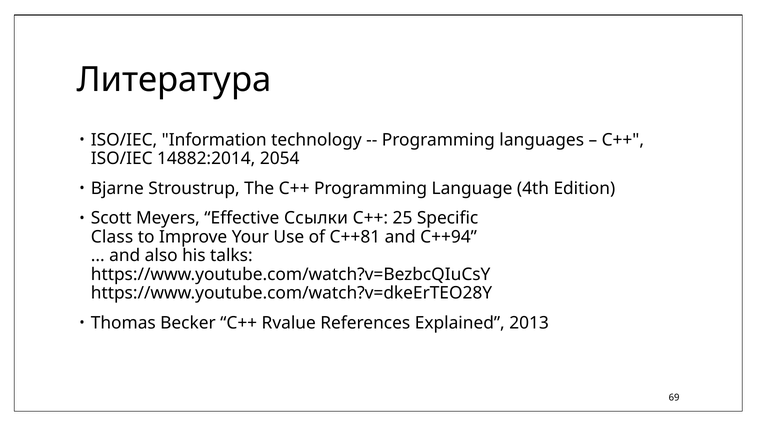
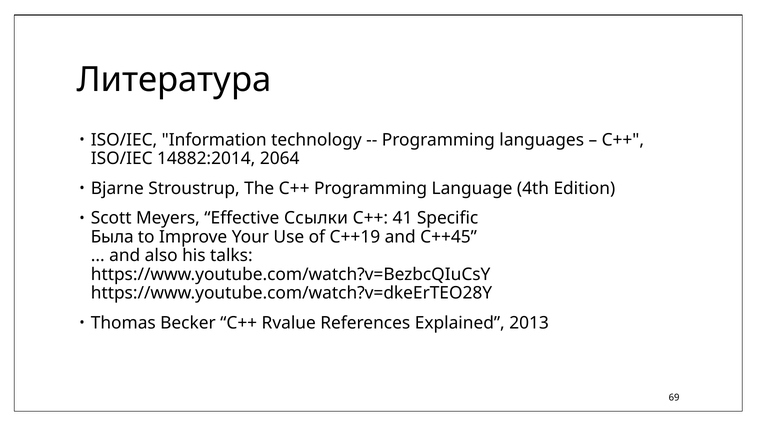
2054: 2054 -> 2064
25: 25 -> 41
Class: Class -> Была
C++81: C++81 -> C++19
C++94: C++94 -> C++45
